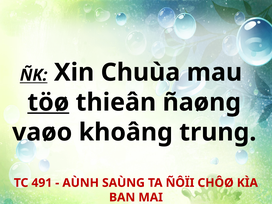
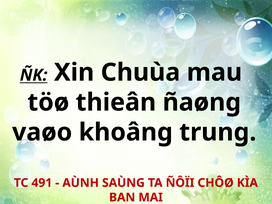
töø underline: present -> none
